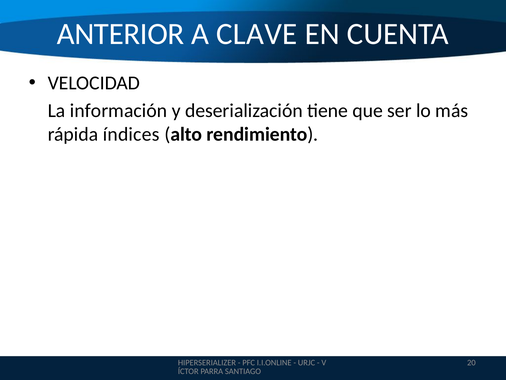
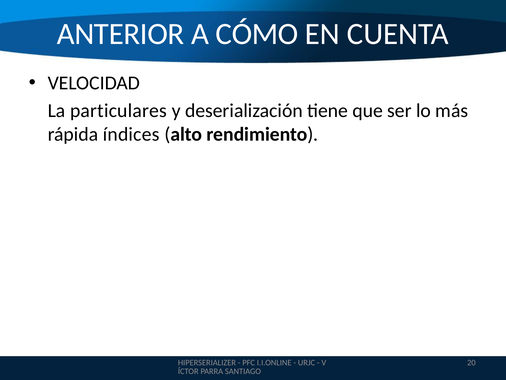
CLAVE: CLAVE -> CÓMO
información: información -> particulares
